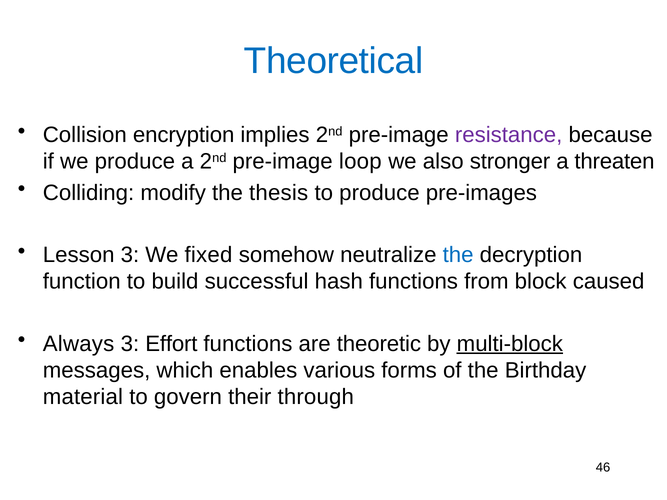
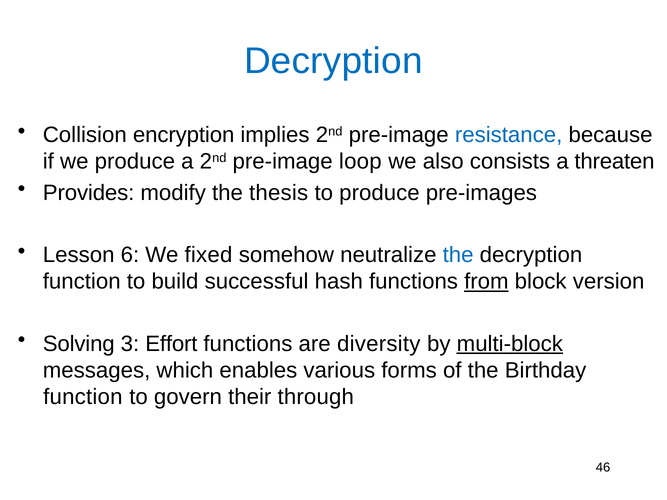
Theoretical at (334, 61): Theoretical -> Decryption
resistance colour: purple -> blue
stronger: stronger -> consists
Colliding: Colliding -> Provides
Lesson 3: 3 -> 6
from underline: none -> present
caused: caused -> version
Always: Always -> Solving
theoretic: theoretic -> diversity
material at (83, 397): material -> function
